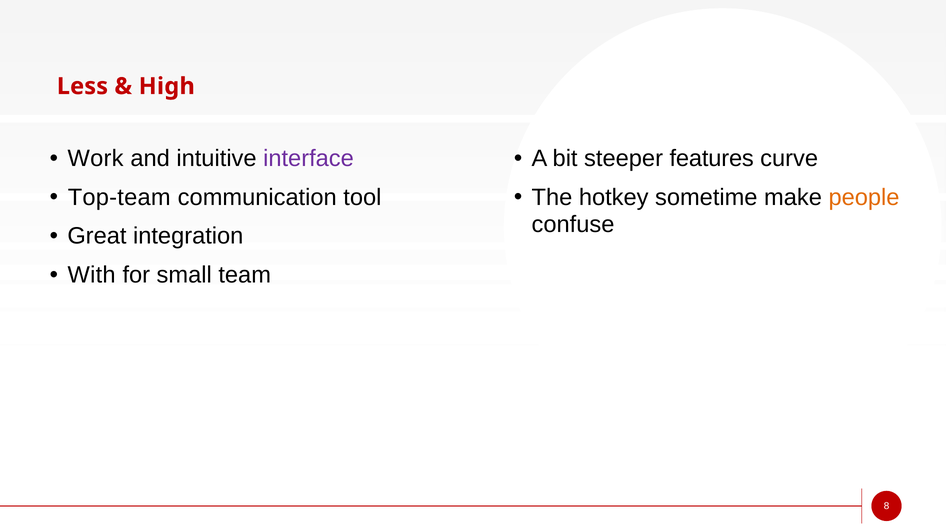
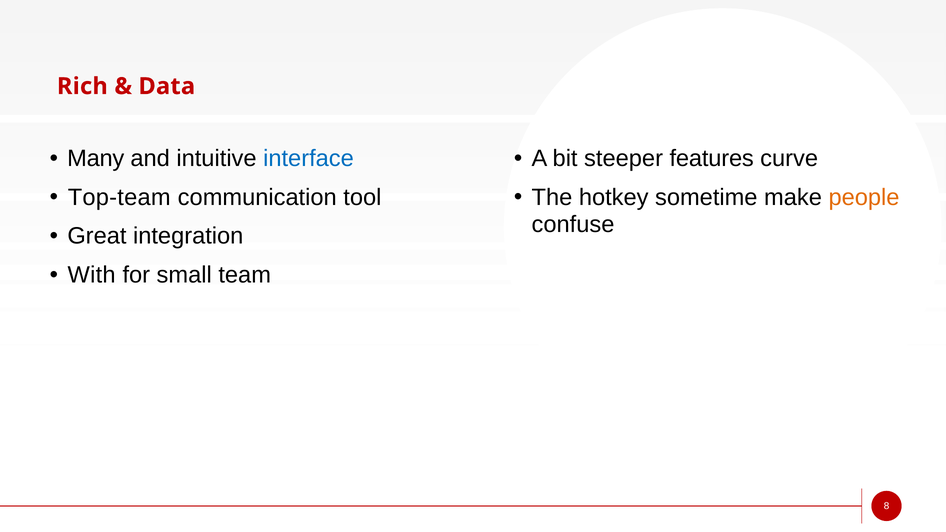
Less: Less -> Rich
High: High -> Data
Work: Work -> Many
interface colour: purple -> blue
